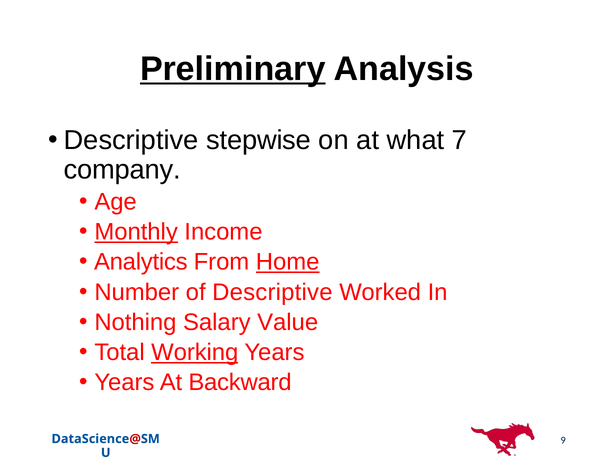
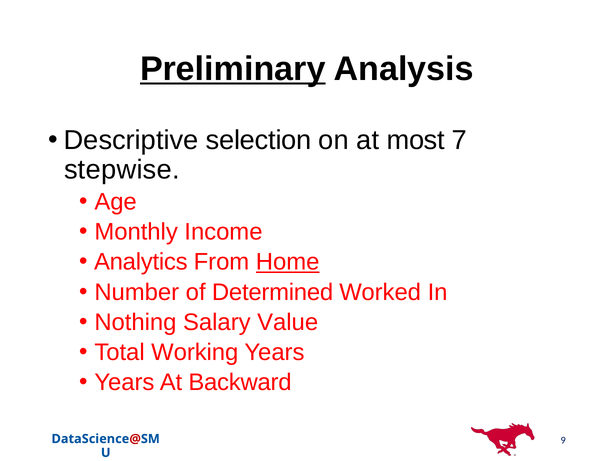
stepwise: stepwise -> selection
what: what -> most
company: company -> stepwise
Monthly underline: present -> none
of Descriptive: Descriptive -> Determined
Working underline: present -> none
